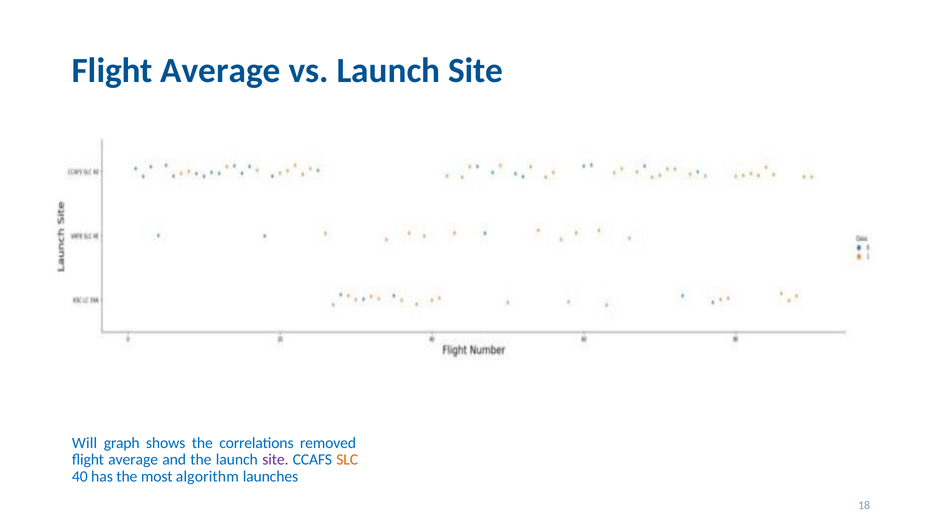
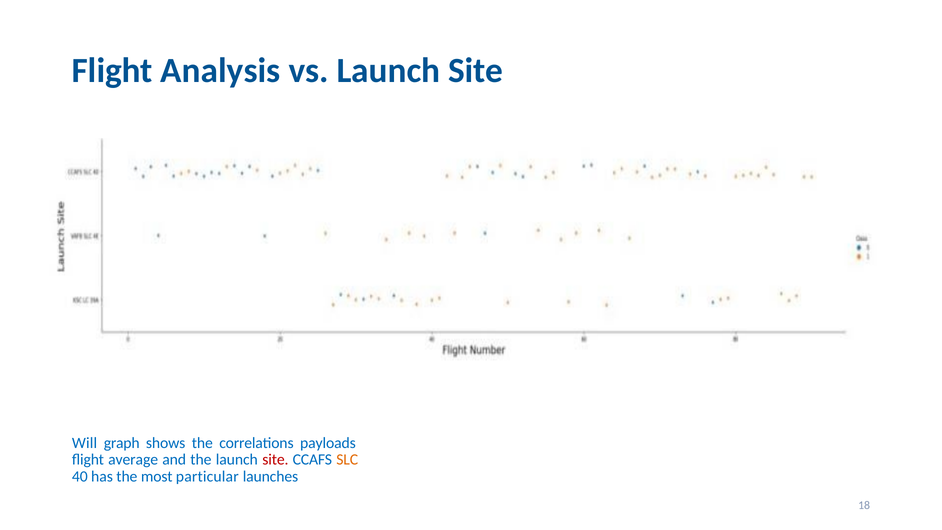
Average at (221, 71): Average -> Analysis
removed: removed -> payloads
site at (275, 460) colour: purple -> red
algorithm: algorithm -> particular
